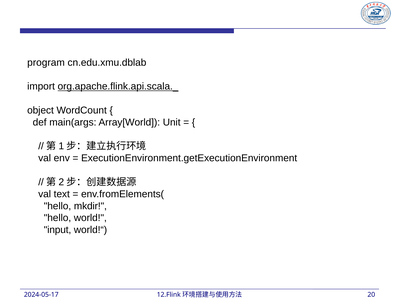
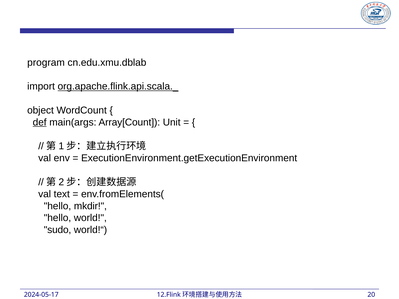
def underline: none -> present
Array[World: Array[World -> Array[Count
input: input -> sudo
